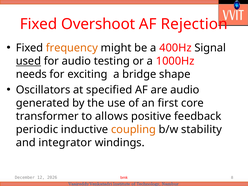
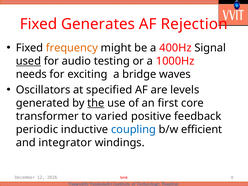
Overshoot: Overshoot -> Generates
shape: shape -> waves
are audio: audio -> levels
the underline: none -> present
allows: allows -> varied
coupling colour: orange -> blue
stability: stability -> efficient
